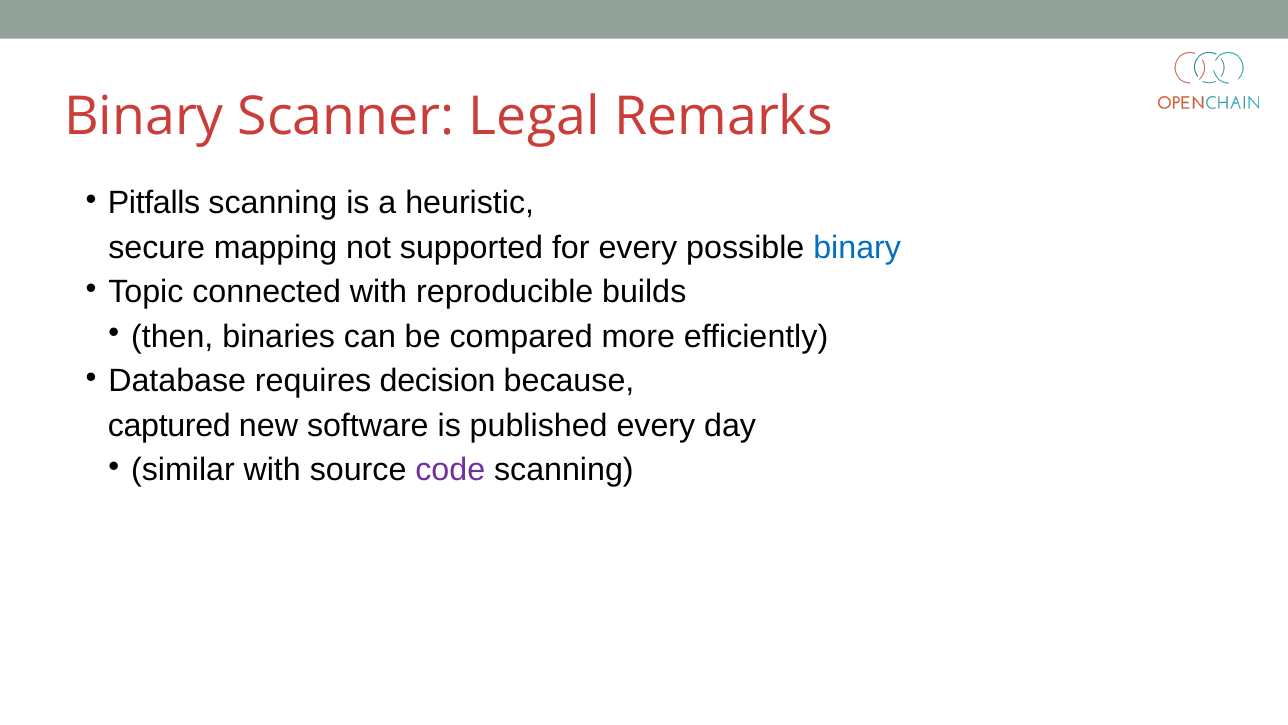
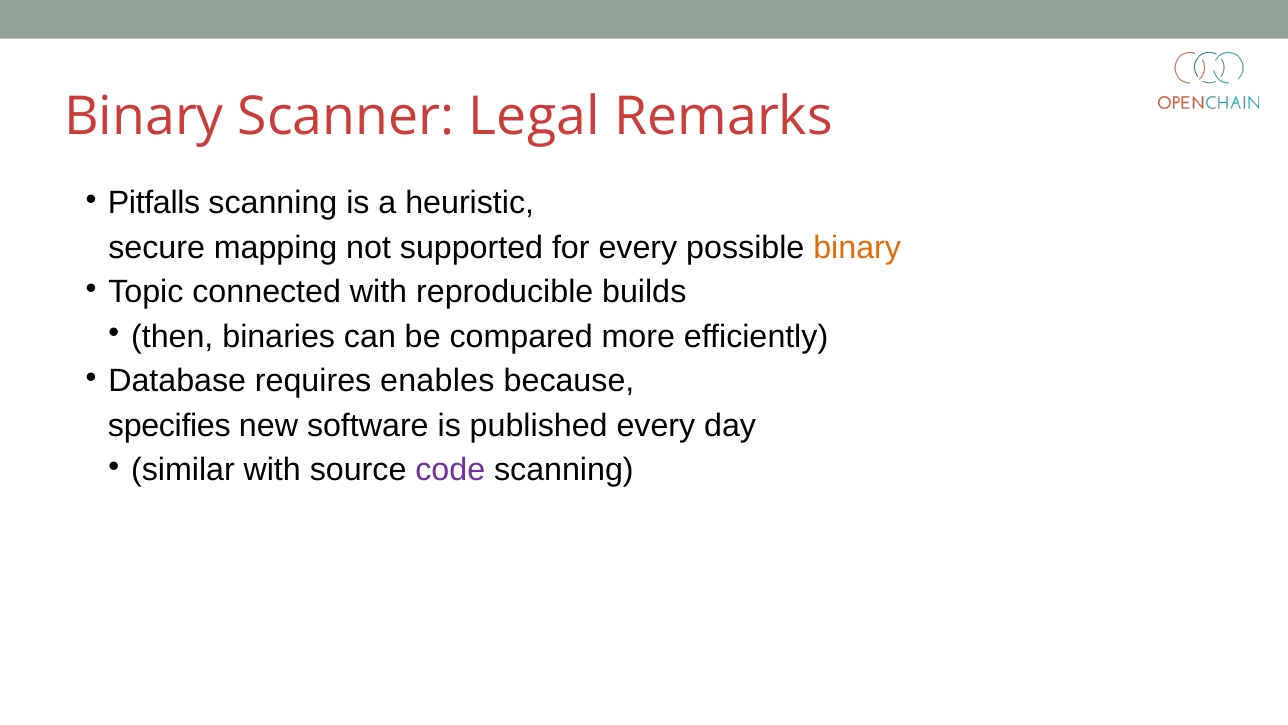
binary at (857, 248) colour: blue -> orange
decision: decision -> enables
captured: captured -> specifies
